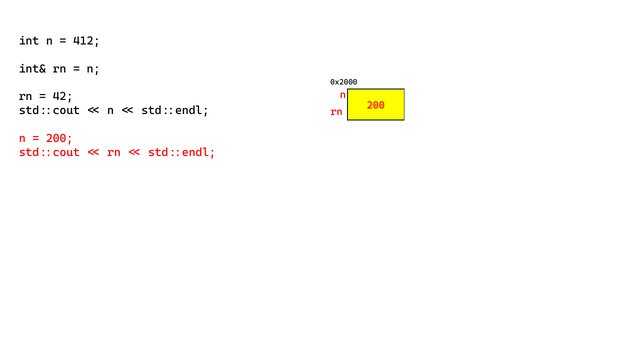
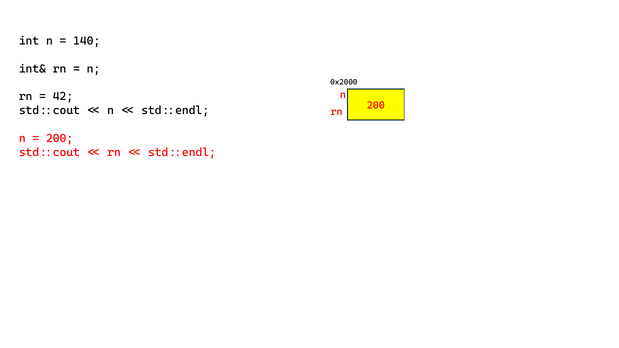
412: 412 -> 140
